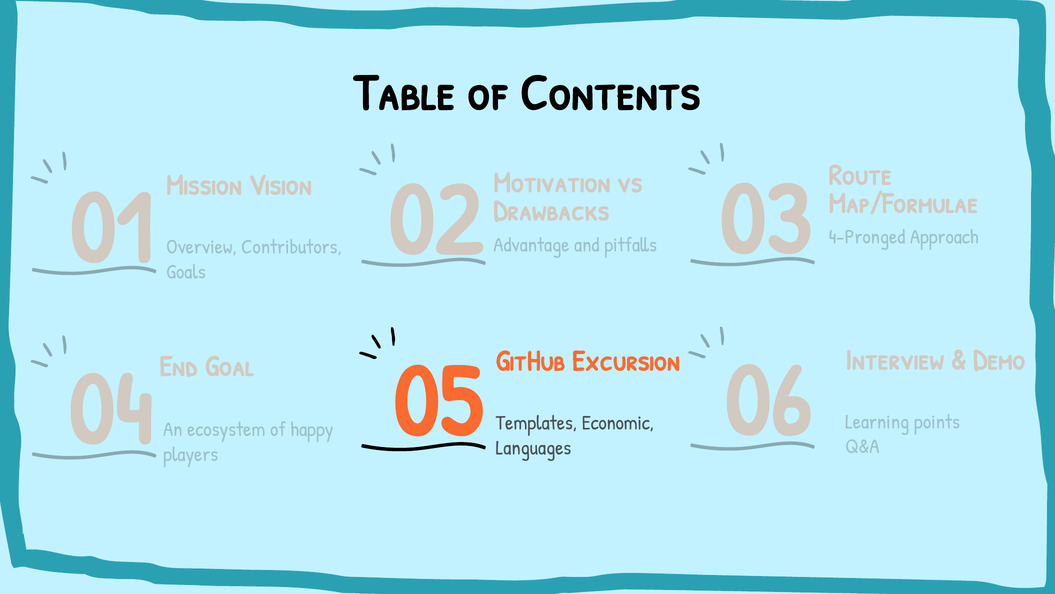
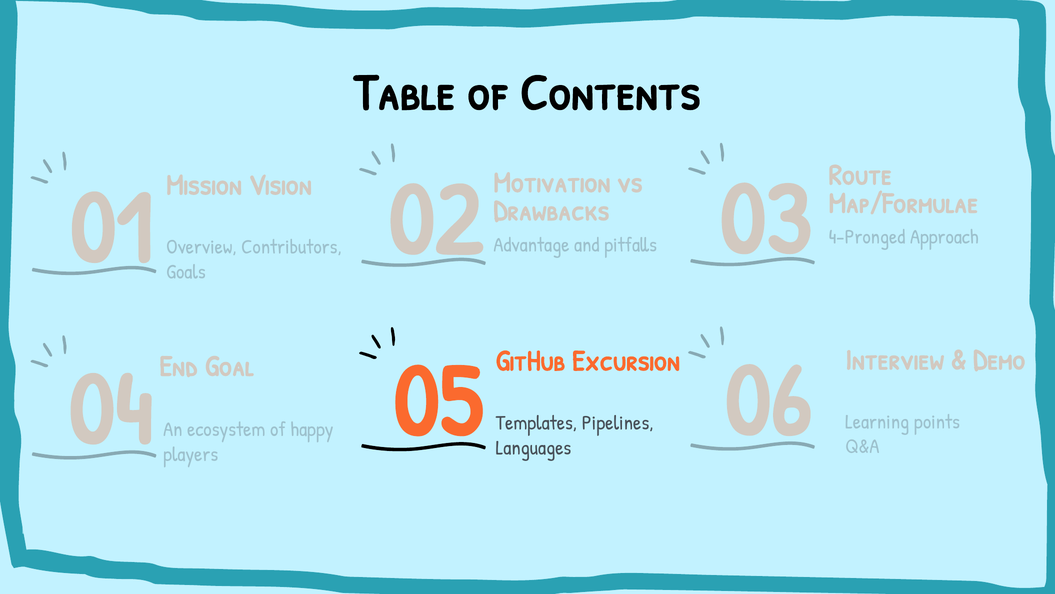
Economic: Economic -> Pipelines
